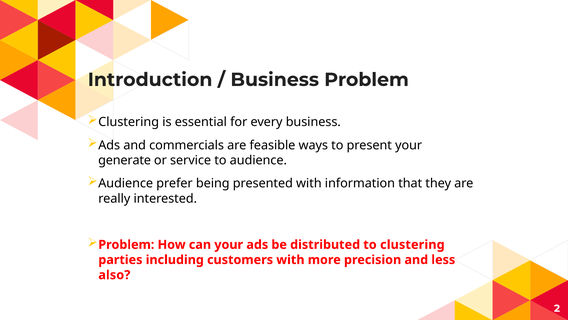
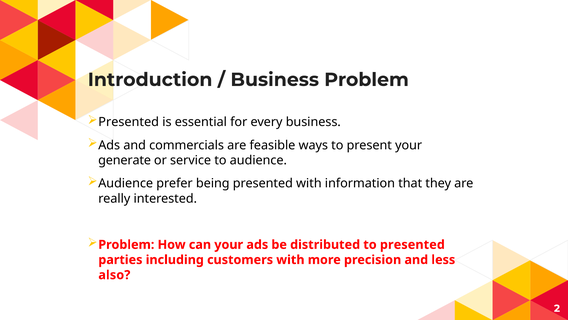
Clustering at (129, 122): Clustering -> Presented
to clustering: clustering -> presented
